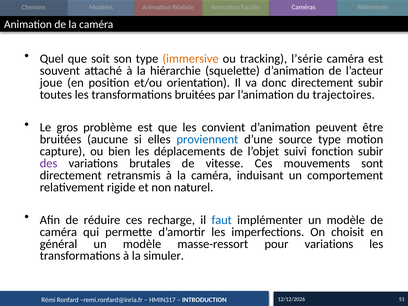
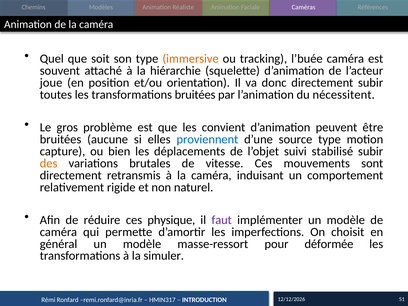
l’série: l’série -> l’buée
trajectoires: trajectoires -> nécessitent
fonction: fonction -> stabilisé
des colour: purple -> orange
recharge: recharge -> physique
faut colour: blue -> purple
pour variations: variations -> déformée
